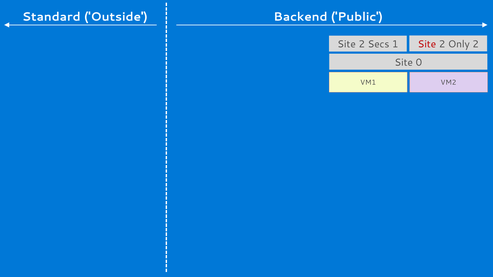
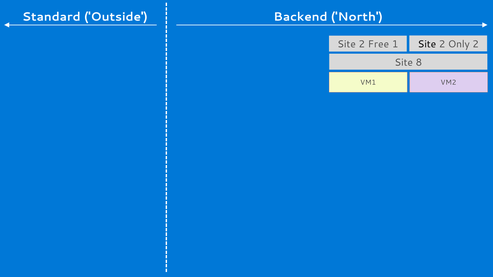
Public: Public -> North
Secs: Secs -> Free
Site at (427, 44) colour: red -> black
0: 0 -> 8
